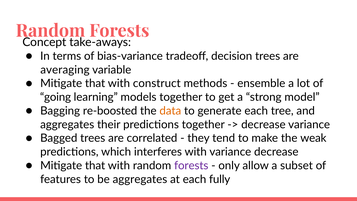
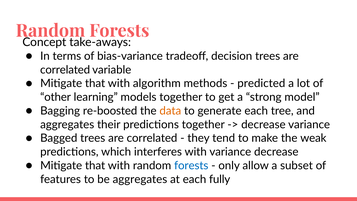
averaging at (65, 70): averaging -> correlated
construct: construct -> algorithm
ensemble: ensemble -> predicted
going: going -> other
forests at (191, 165) colour: purple -> blue
